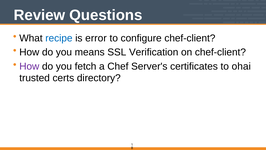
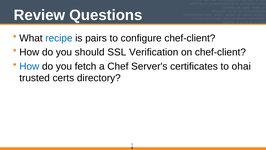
error: error -> pairs
means: means -> should
How at (29, 66) colour: purple -> blue
